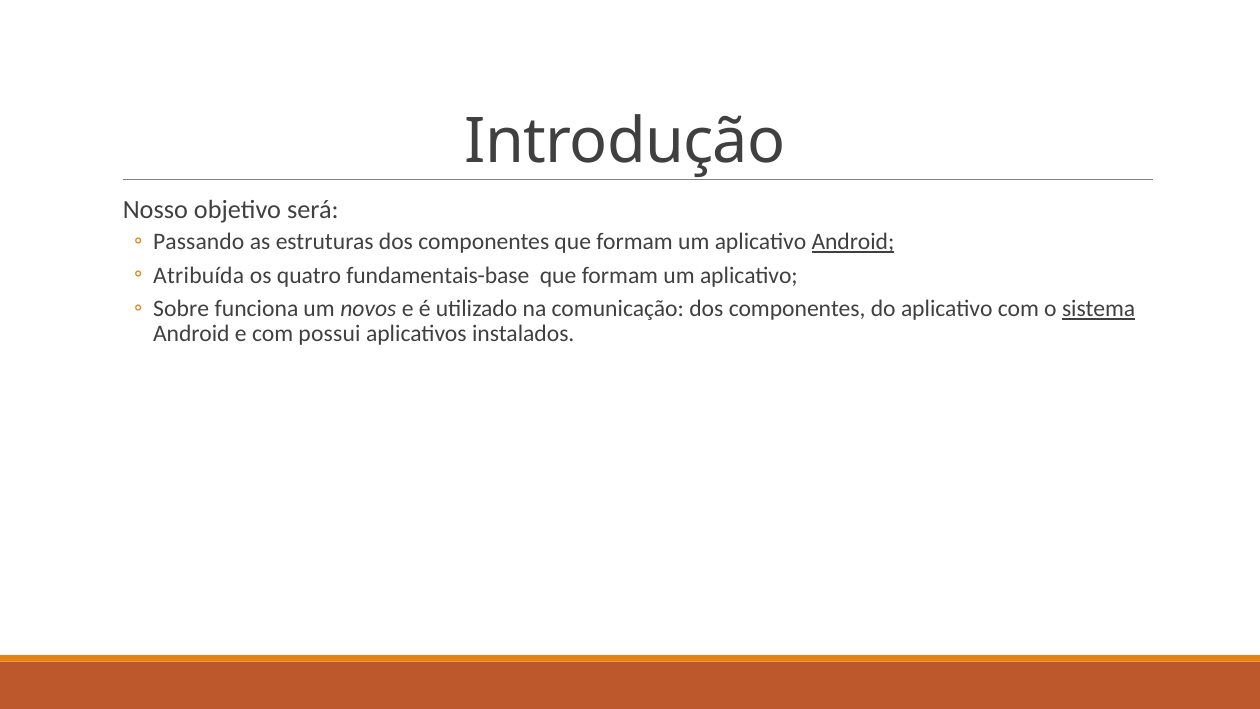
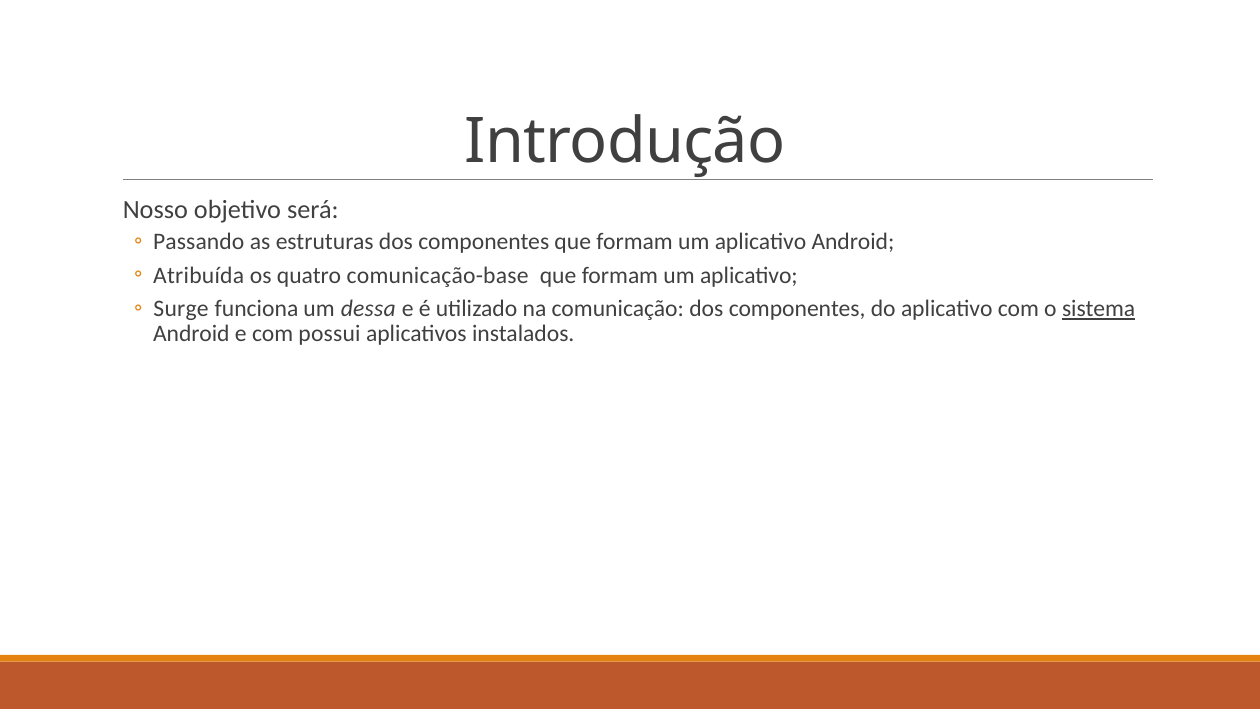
Android at (853, 242) underline: present -> none
fundamentais-base: fundamentais-base -> comunicação-base
Sobre: Sobre -> Surge
novos: novos -> dessa
